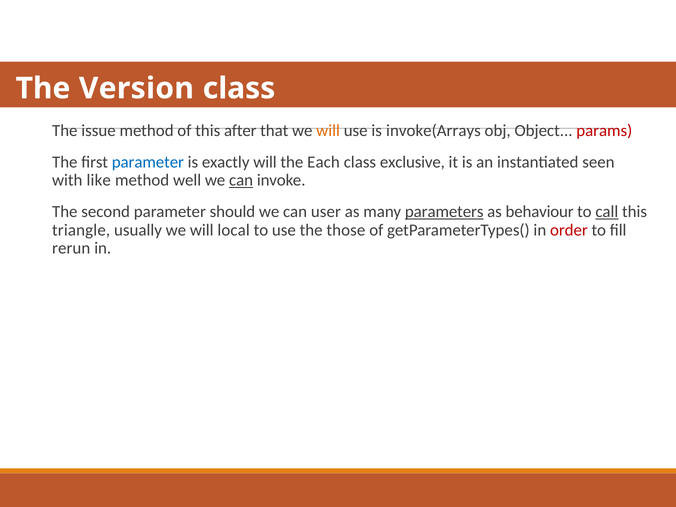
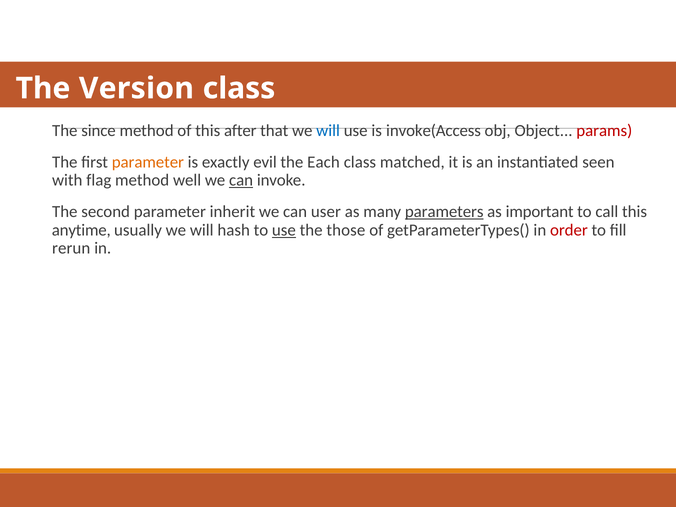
issue: issue -> since
will at (328, 131) colour: orange -> blue
invoke(Arrays: invoke(Arrays -> invoke(Access
parameter at (148, 162) colour: blue -> orange
exactly will: will -> evil
exclusive: exclusive -> matched
like: like -> flag
should: should -> inherit
behaviour: behaviour -> important
call underline: present -> none
triangle: triangle -> anytime
local: local -> hash
use at (284, 230) underline: none -> present
